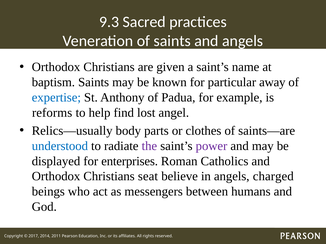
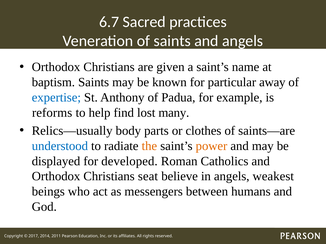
9.3: 9.3 -> 6.7
angel: angel -> many
the colour: purple -> orange
power colour: purple -> orange
enterprises: enterprises -> developed
charged: charged -> weakest
